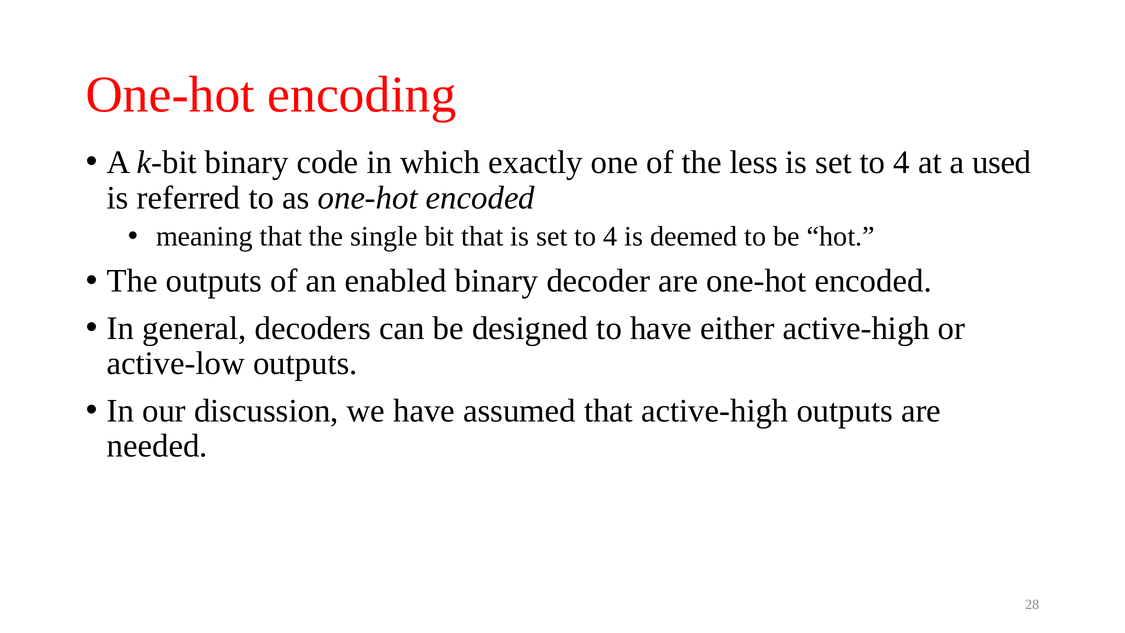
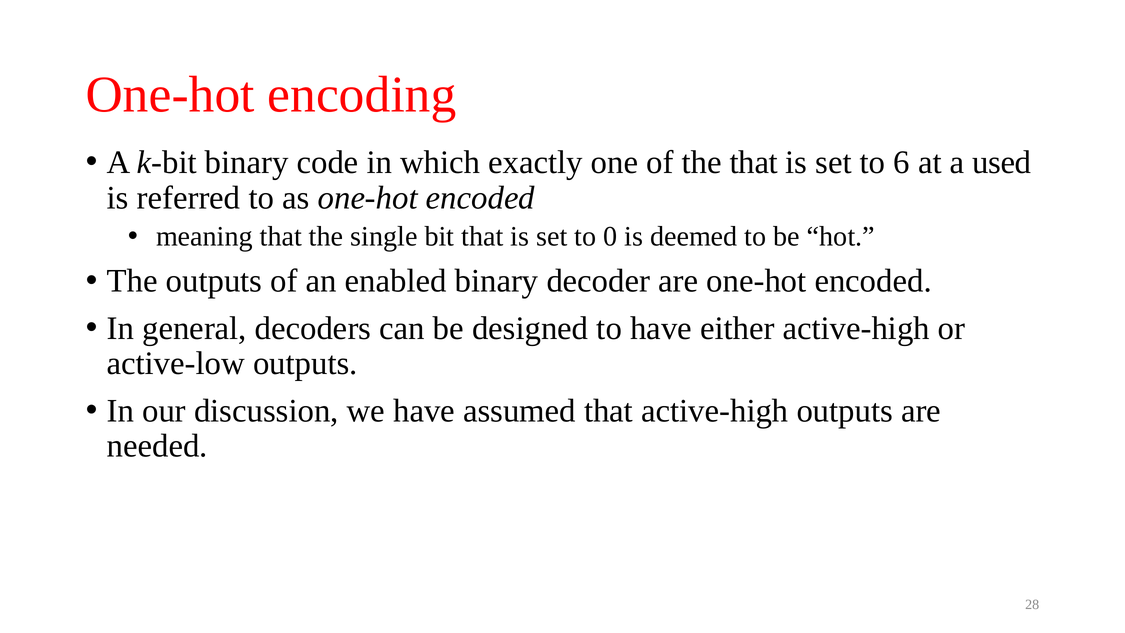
the less: less -> that
4 at (902, 162): 4 -> 6
4 at (610, 236): 4 -> 0
